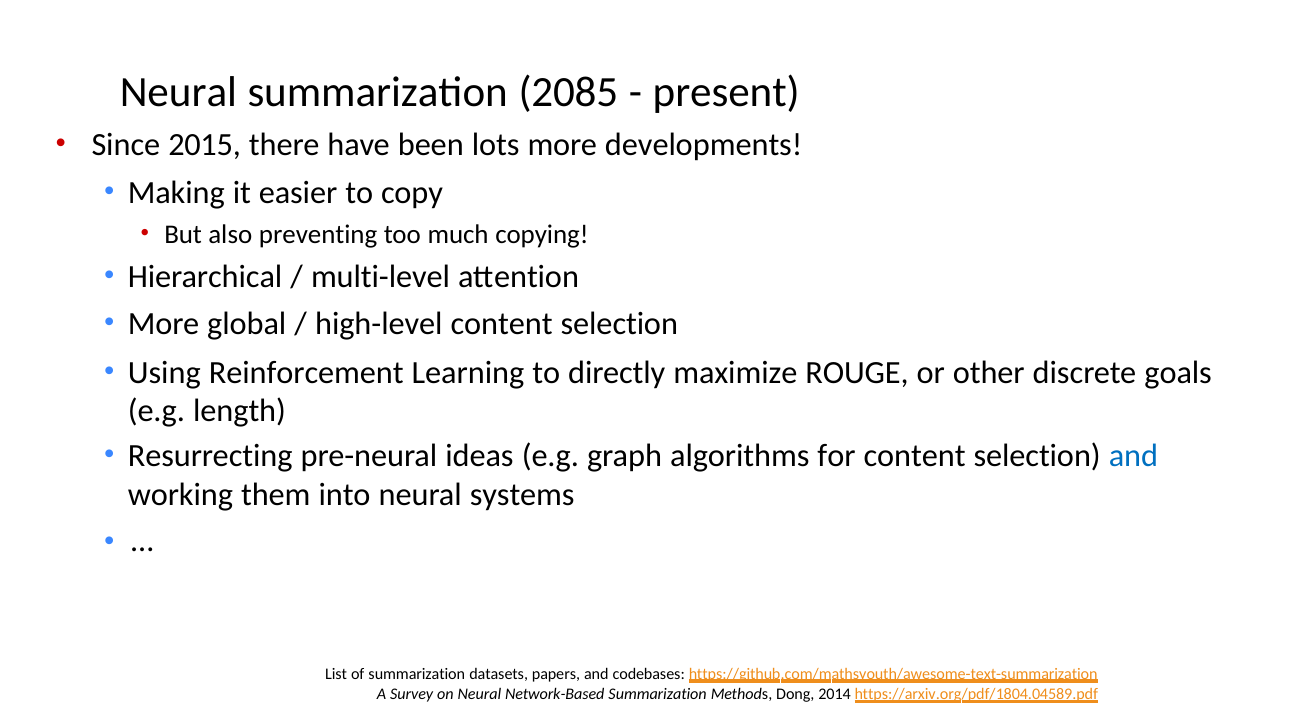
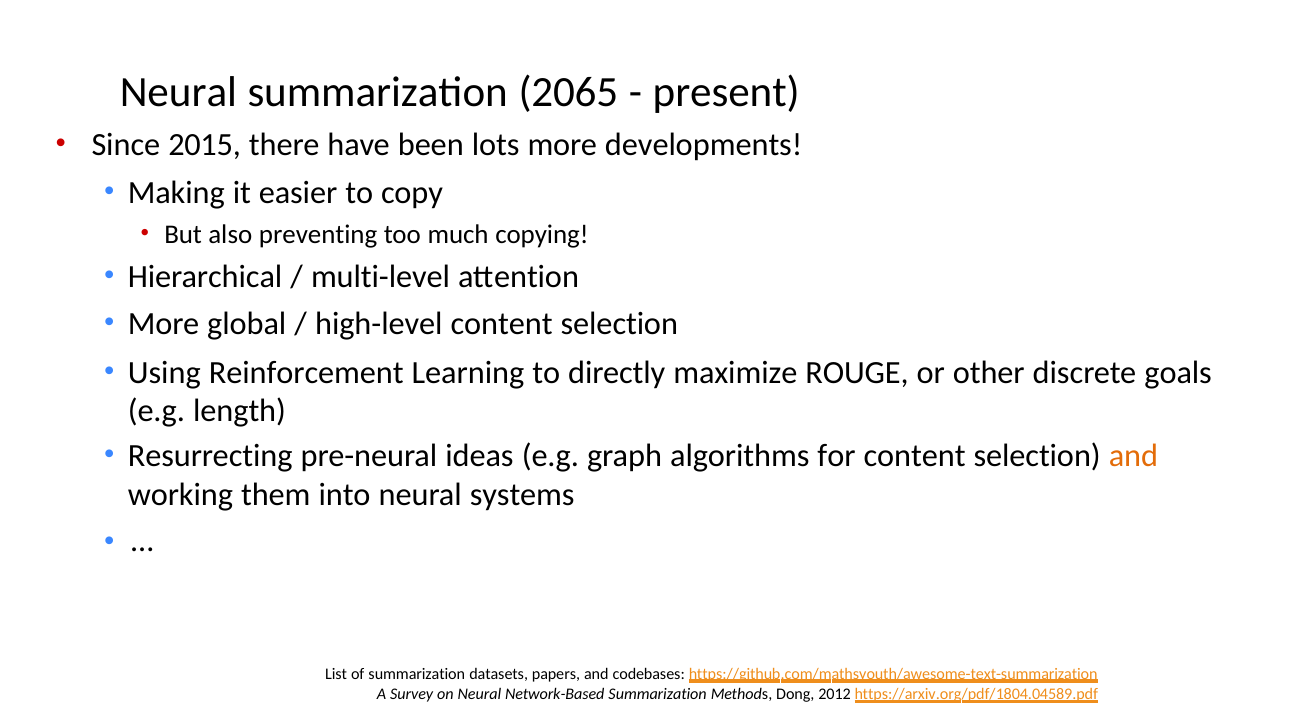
2085: 2085 -> 2065
and at (1133, 456) colour: blue -> orange
2014: 2014 -> 2012
